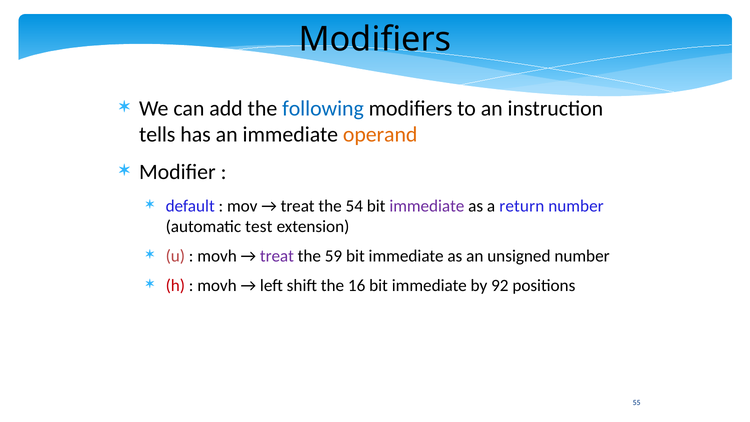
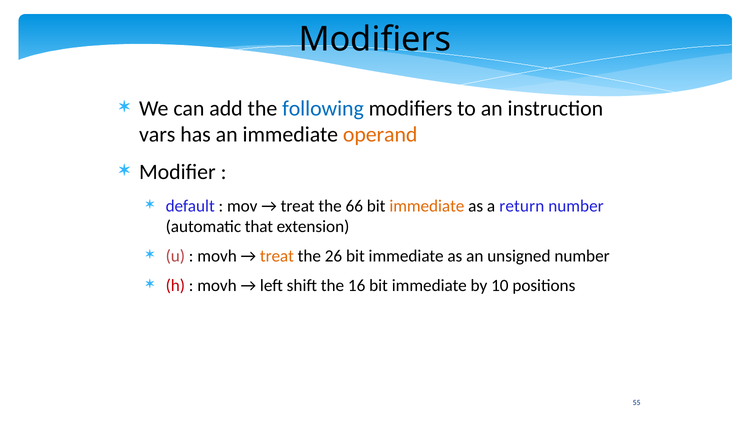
tells: tells -> vars
54: 54 -> 66
immediate at (427, 206) colour: purple -> orange
test: test -> that
treat at (277, 256) colour: purple -> orange
59: 59 -> 26
92: 92 -> 10
